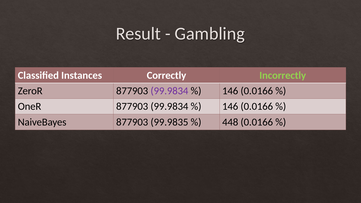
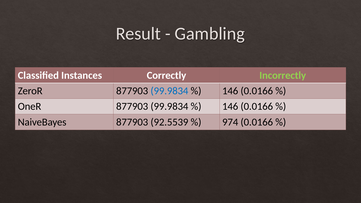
99.9834 at (169, 91) colour: purple -> blue
99.9835: 99.9835 -> 92.5539
448: 448 -> 974
